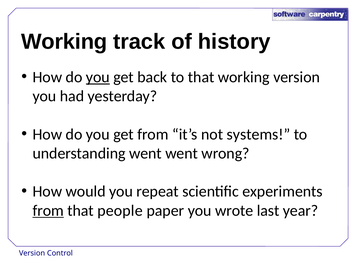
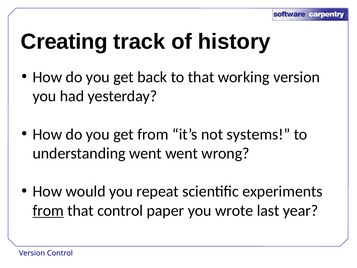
Working at (64, 42): Working -> Creating
you at (98, 77) underline: present -> none
that people: people -> control
